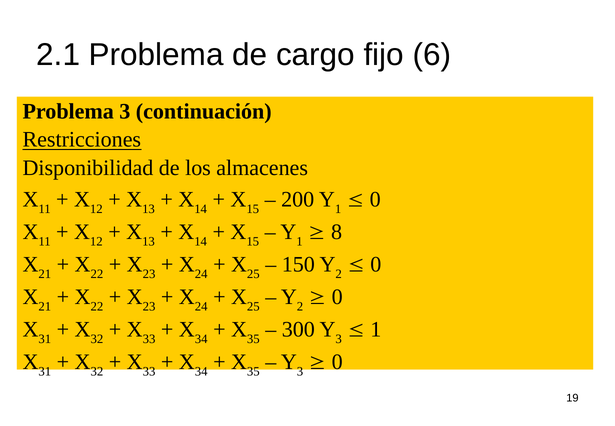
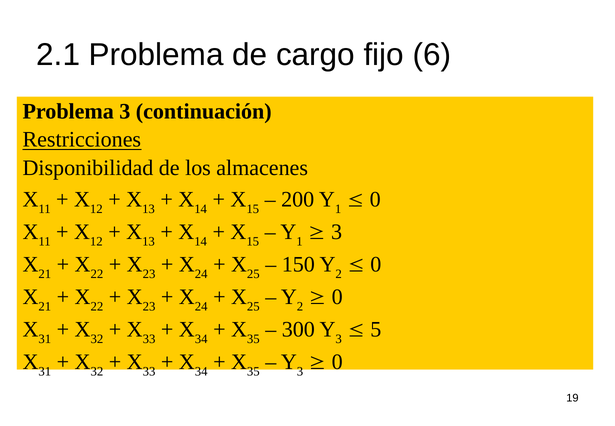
8 at (337, 232): 8 -> 3
1 at (376, 329): 1 -> 5
